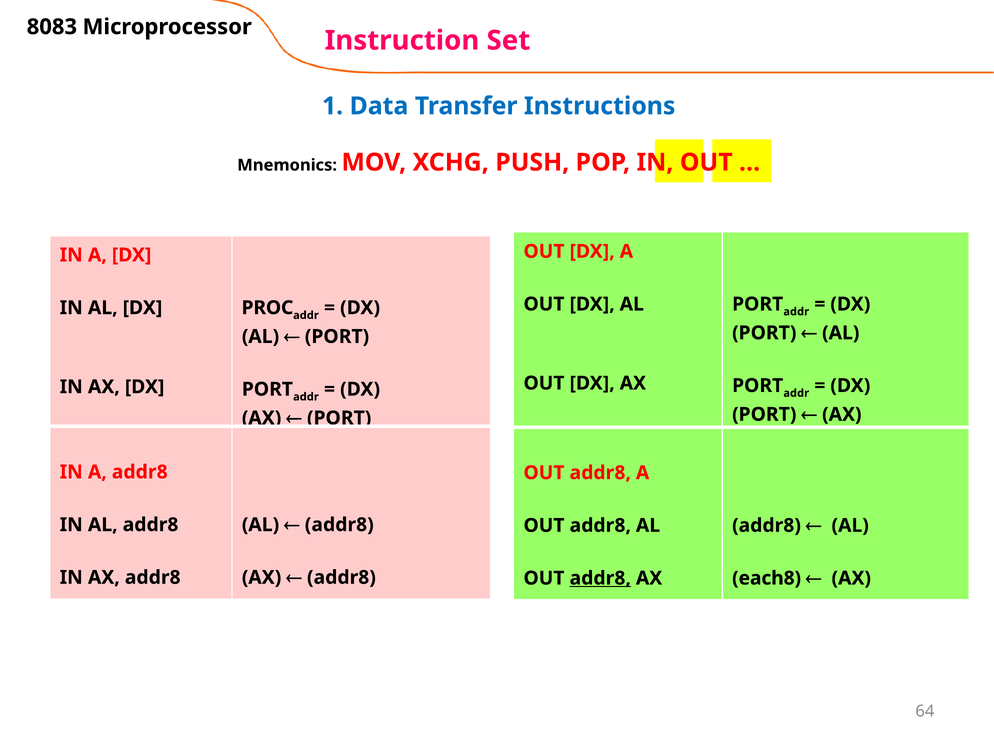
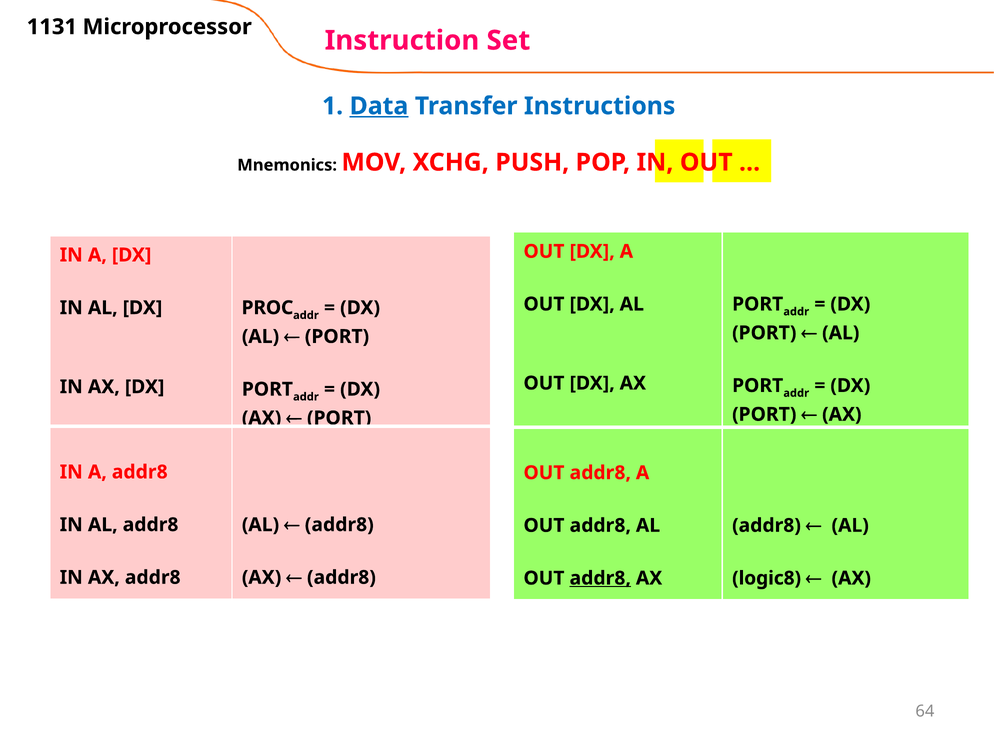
8083: 8083 -> 1131
Data underline: none -> present
each8: each8 -> logic8
